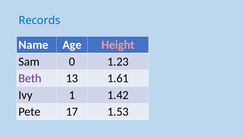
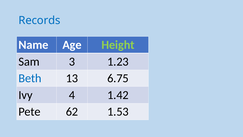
Height colour: pink -> light green
0: 0 -> 3
Beth colour: purple -> blue
1.61: 1.61 -> 6.75
1: 1 -> 4
17: 17 -> 62
